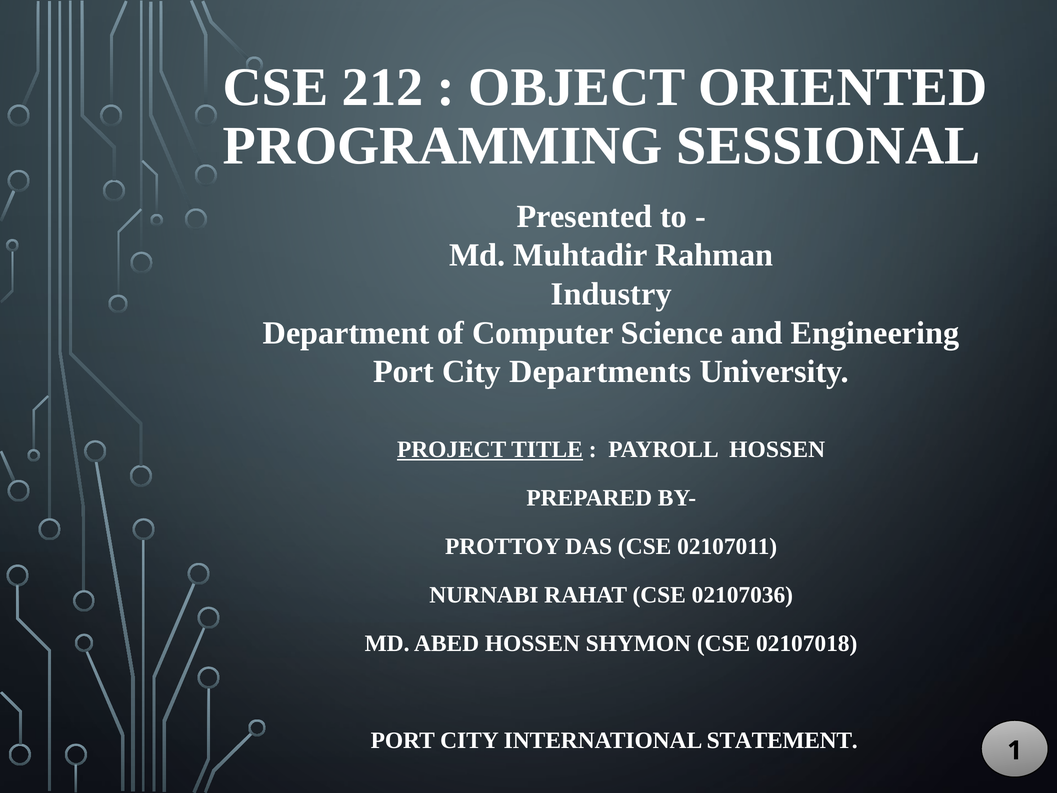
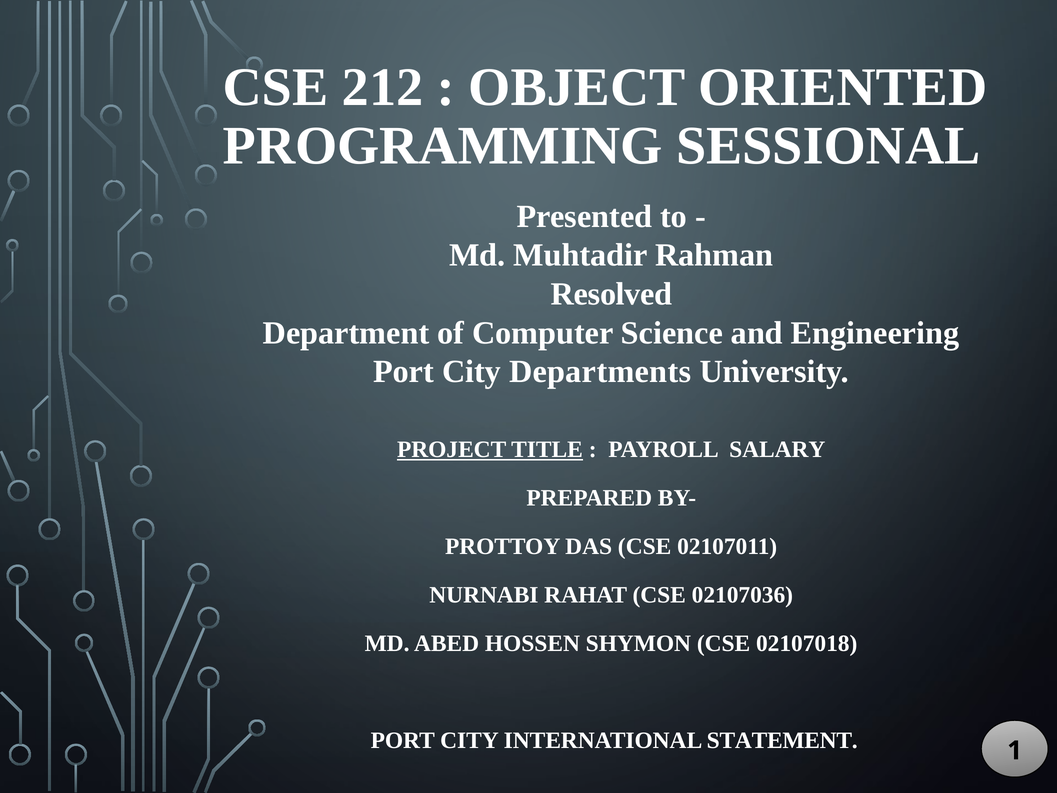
Industry: Industry -> Resolved
PAYROLL HOSSEN: HOSSEN -> SALARY
